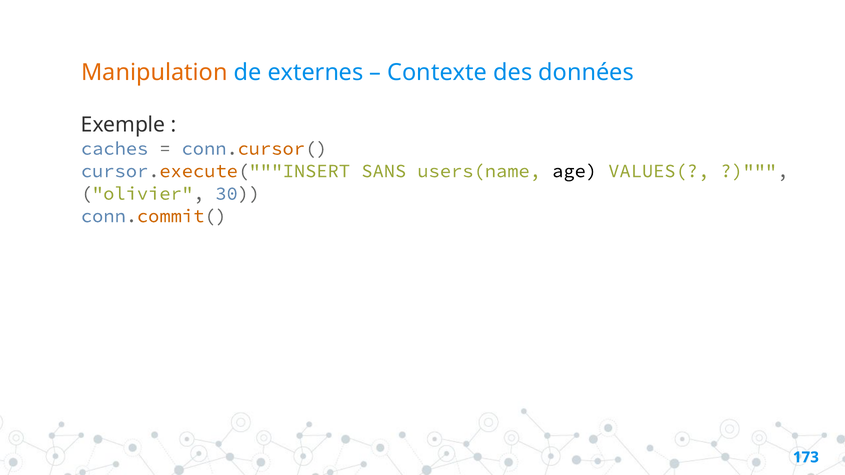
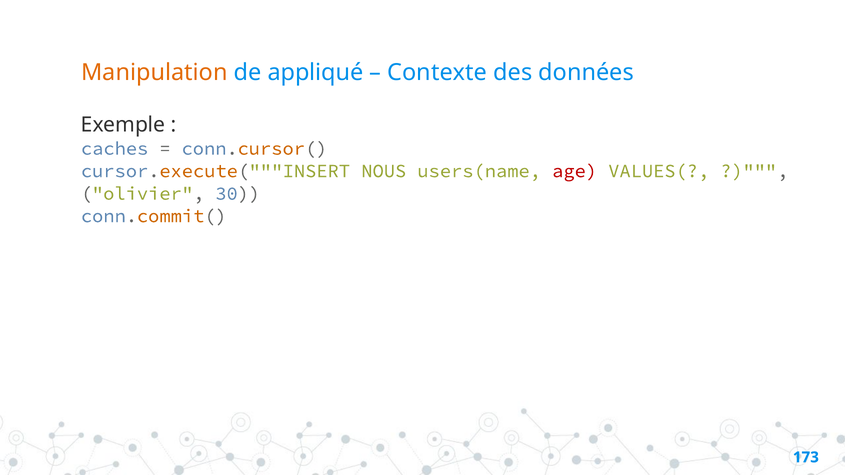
externes: externes -> appliqué
SANS: SANS -> NOUS
age colour: black -> red
